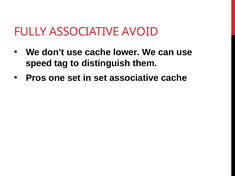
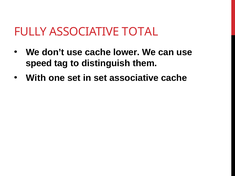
AVOID: AVOID -> TOTAL
Pros: Pros -> With
